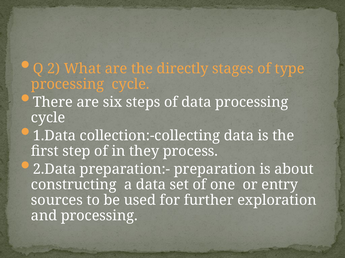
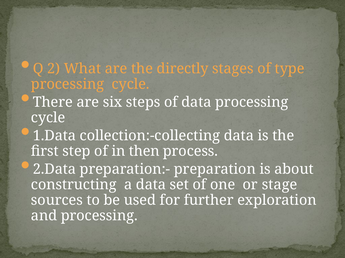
they: they -> then
entry: entry -> stage
